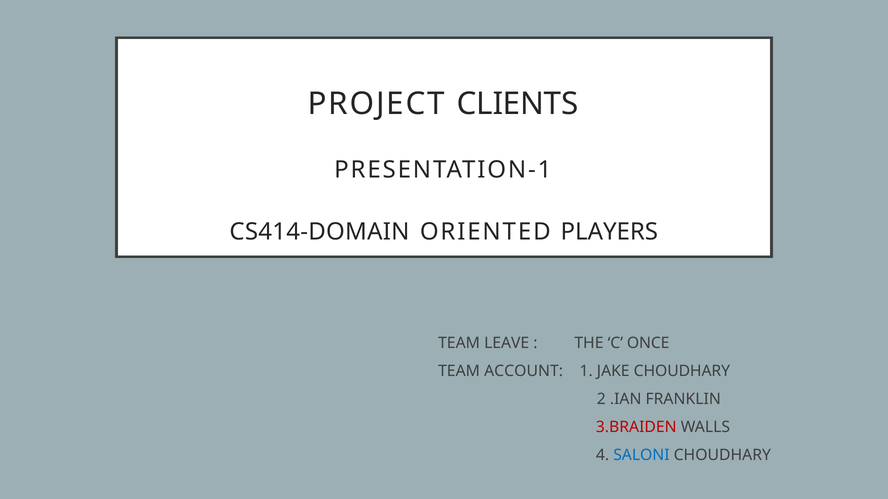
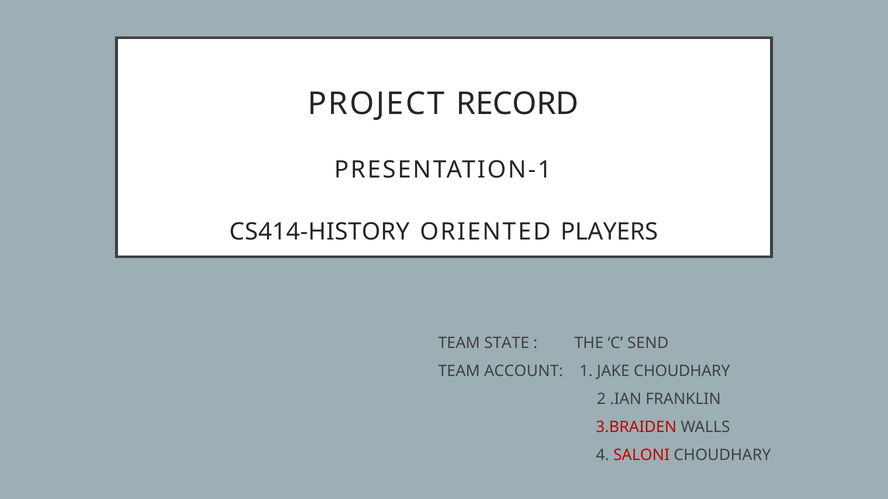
CLIENTS: CLIENTS -> RECORD
CS414-DOMAIN: CS414-DOMAIN -> CS414-HISTORY
LEAVE: LEAVE -> STATE
ONCE: ONCE -> SEND
SALONI colour: blue -> red
